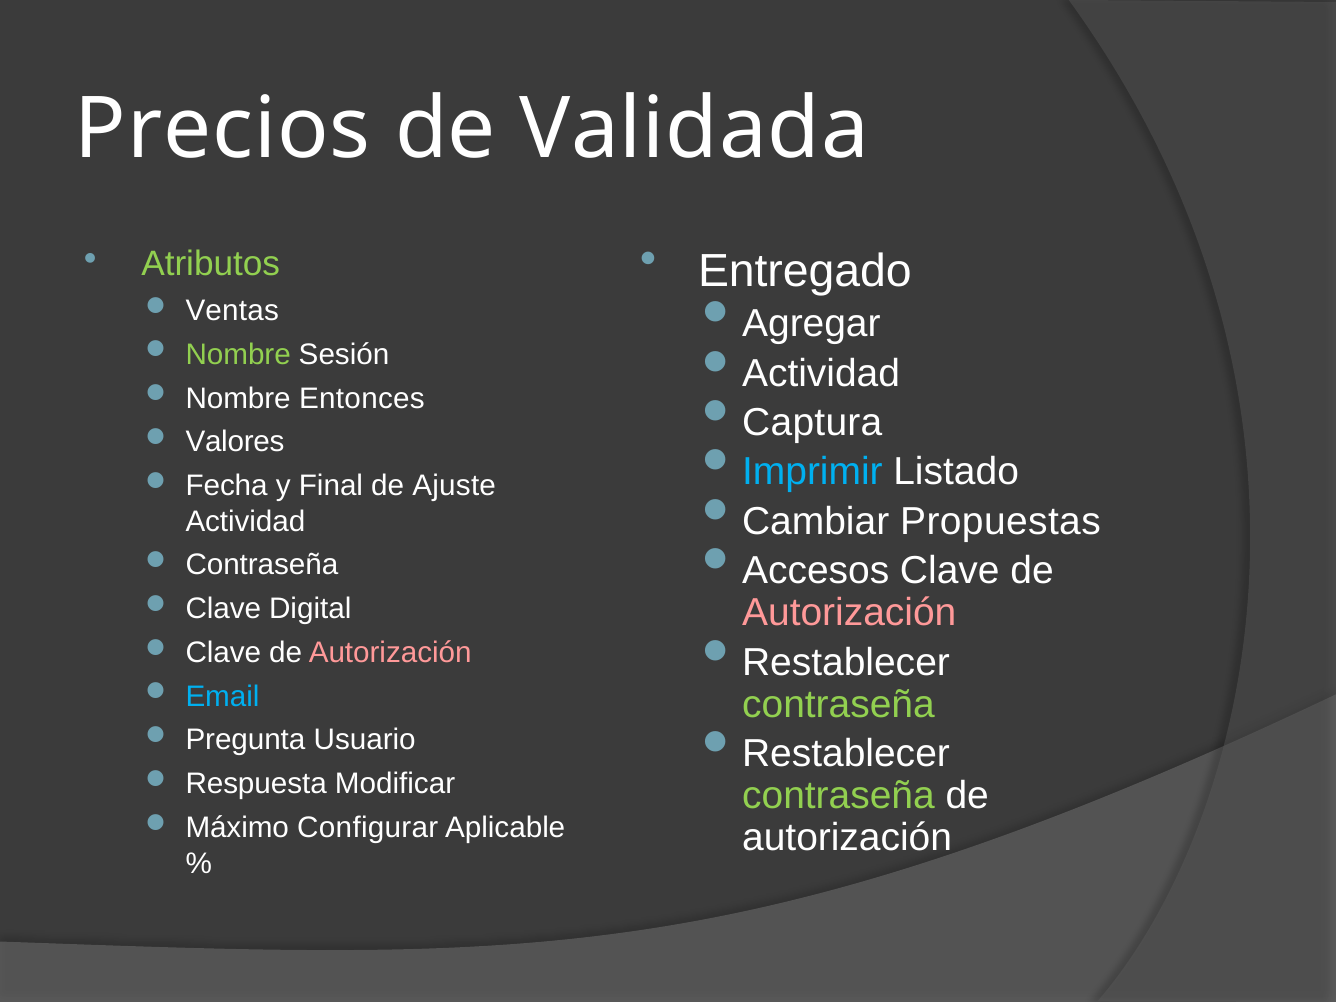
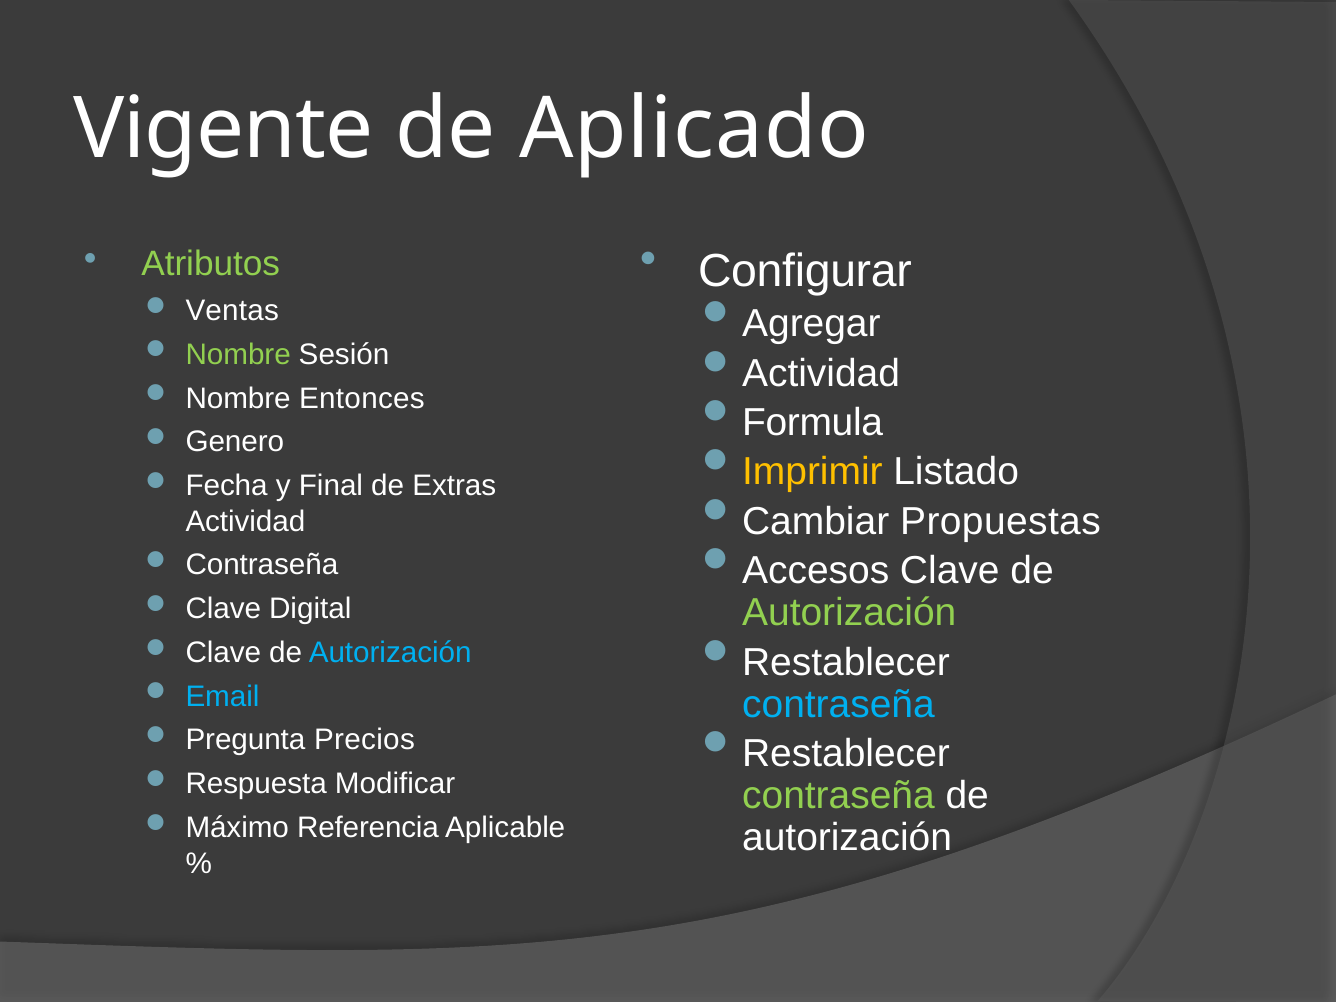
Precios: Precios -> Vigente
Validada: Validada -> Aplicado
Entregado: Entregado -> Configurar
Captura: Captura -> Formula
Valores: Valores -> Genero
Imprimir colour: light blue -> yellow
Ajuste: Ajuste -> Extras
Autorización at (849, 613) colour: pink -> light green
Autorización at (390, 653) colour: pink -> light blue
contraseña at (838, 704) colour: light green -> light blue
Usuario: Usuario -> Precios
Configurar: Configurar -> Referencia
